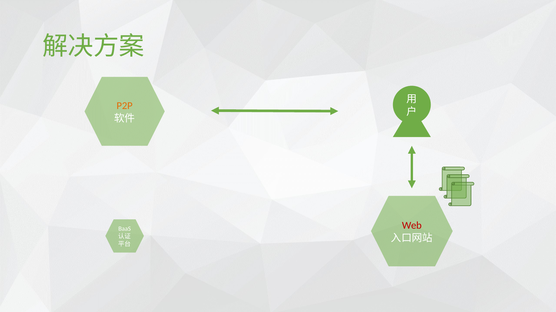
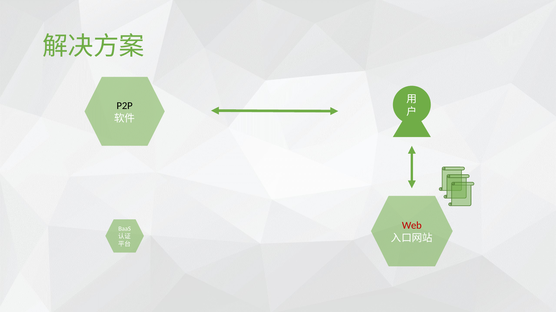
P2P colour: orange -> black
